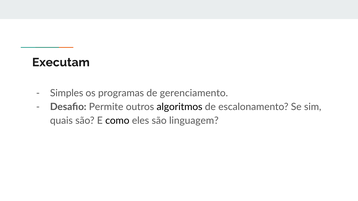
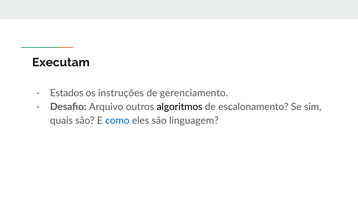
Simples: Simples -> Estados
programas: programas -> instruções
Permite: Permite -> Arquivo
como colour: black -> blue
